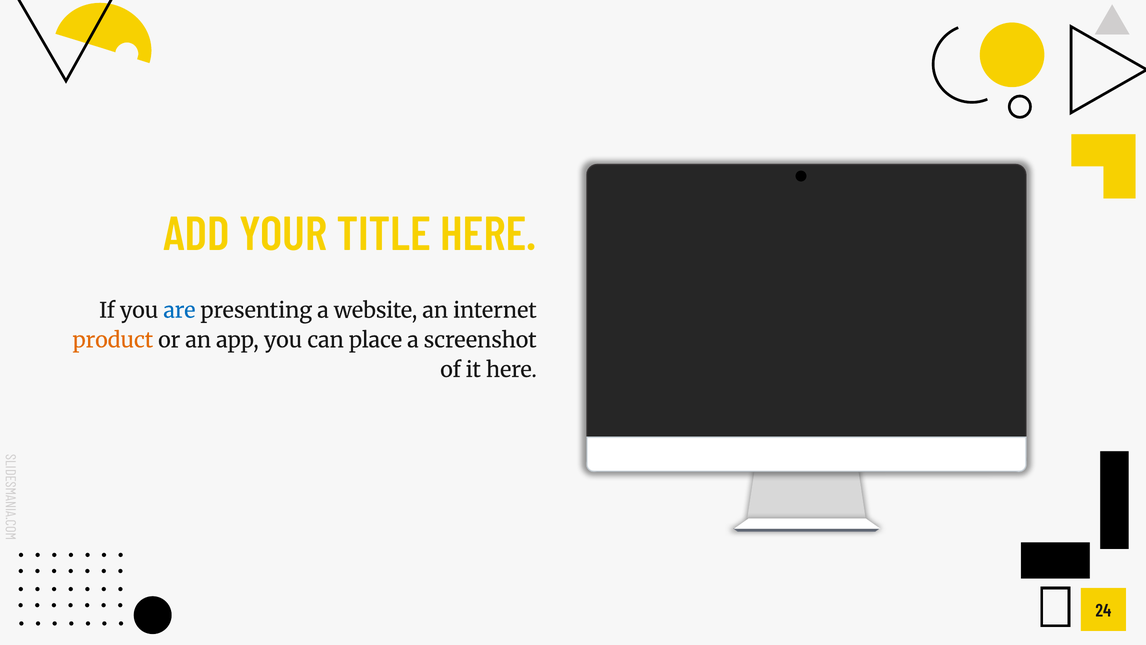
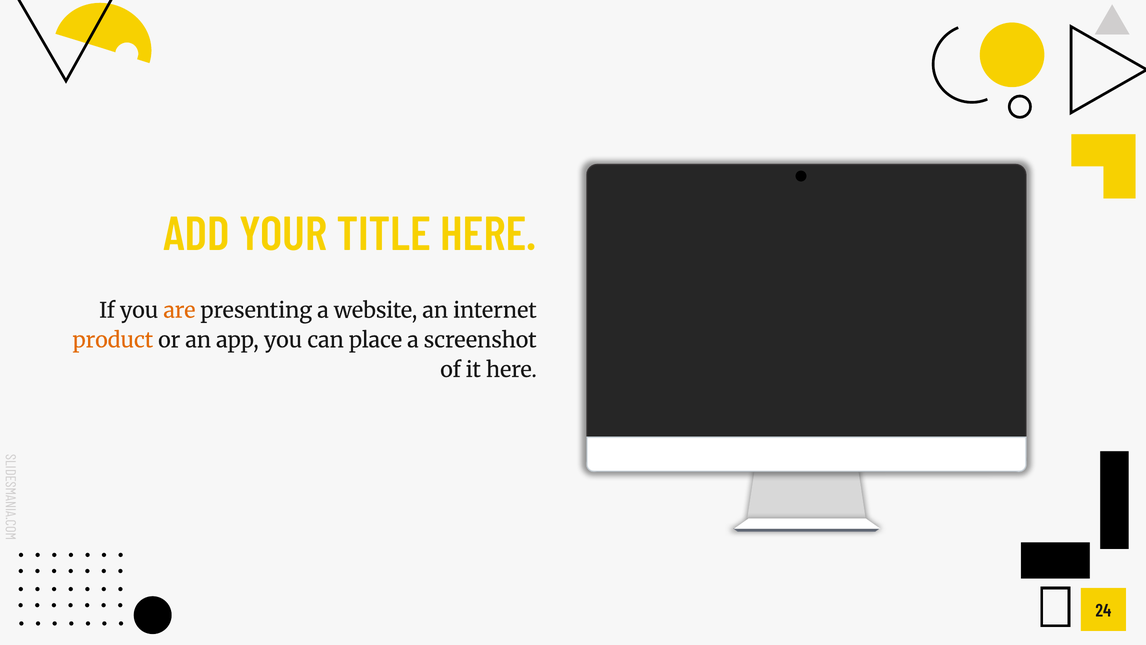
are colour: blue -> orange
